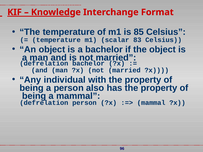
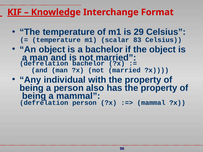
85: 85 -> 29
